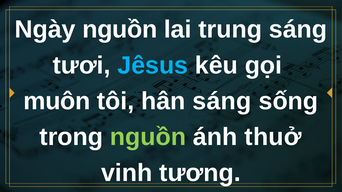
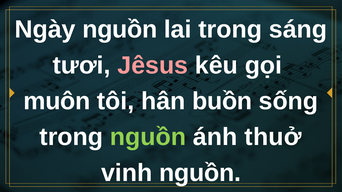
lai trung: trung -> trong
Jêsus colour: light blue -> pink
hân sáng: sáng -> buồn
vinh tương: tương -> nguồn
